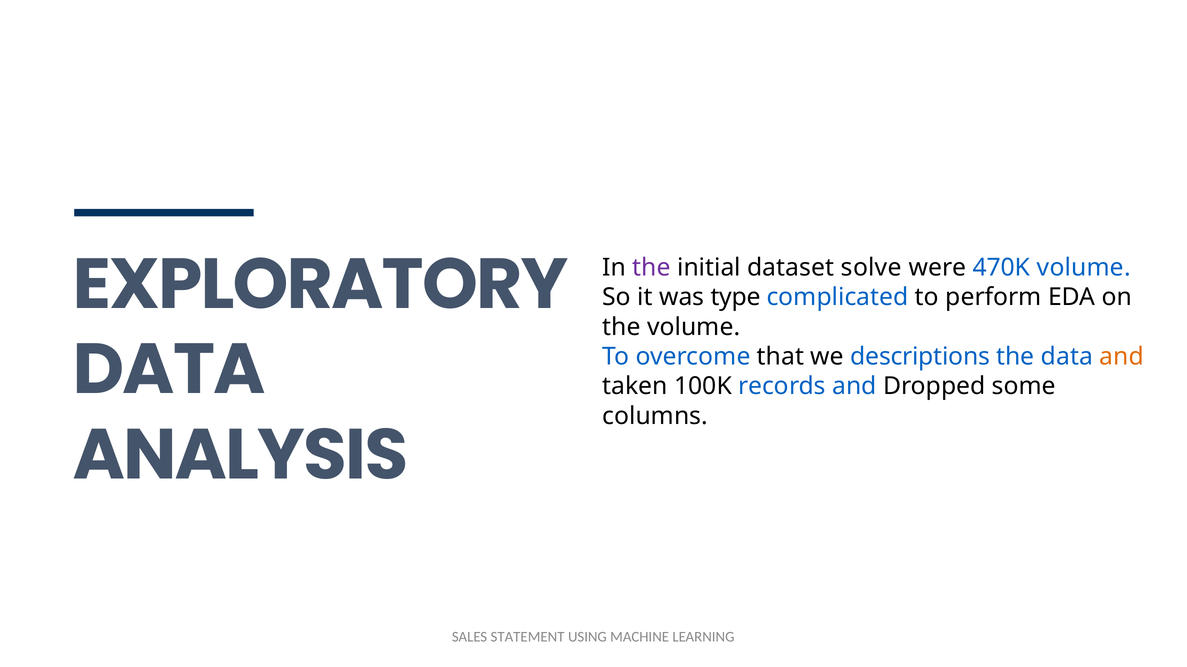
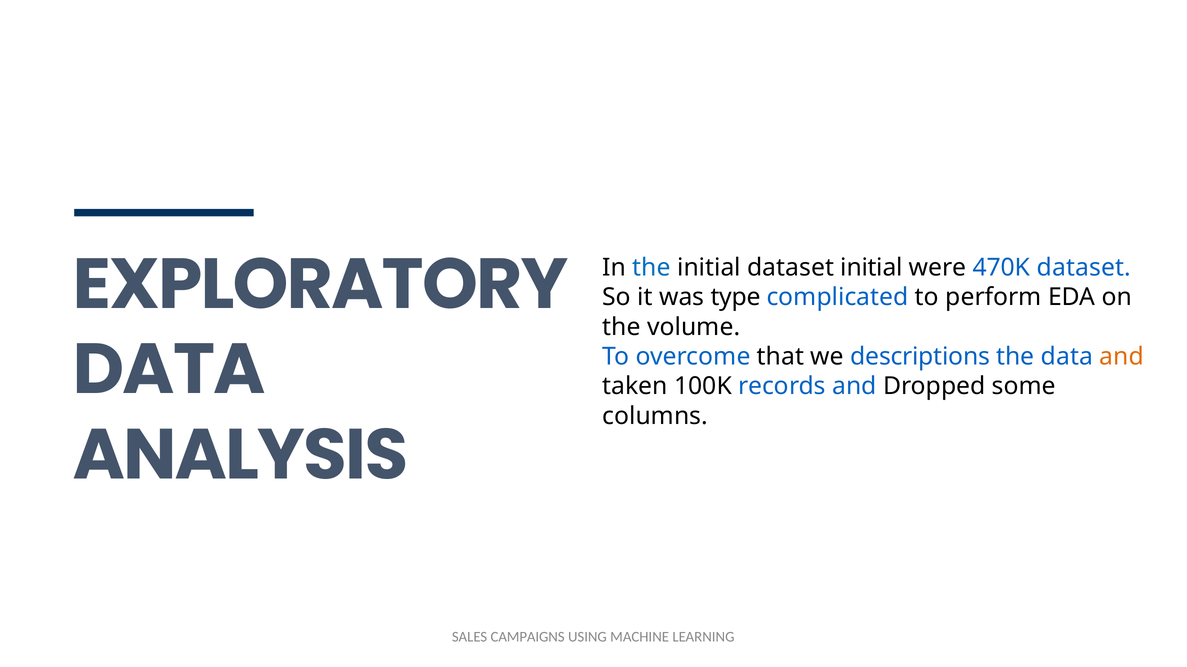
the at (652, 268) colour: purple -> blue
dataset solve: solve -> initial
470K volume: volume -> dataset
STATEMENT: STATEMENT -> CAMPAIGNS
